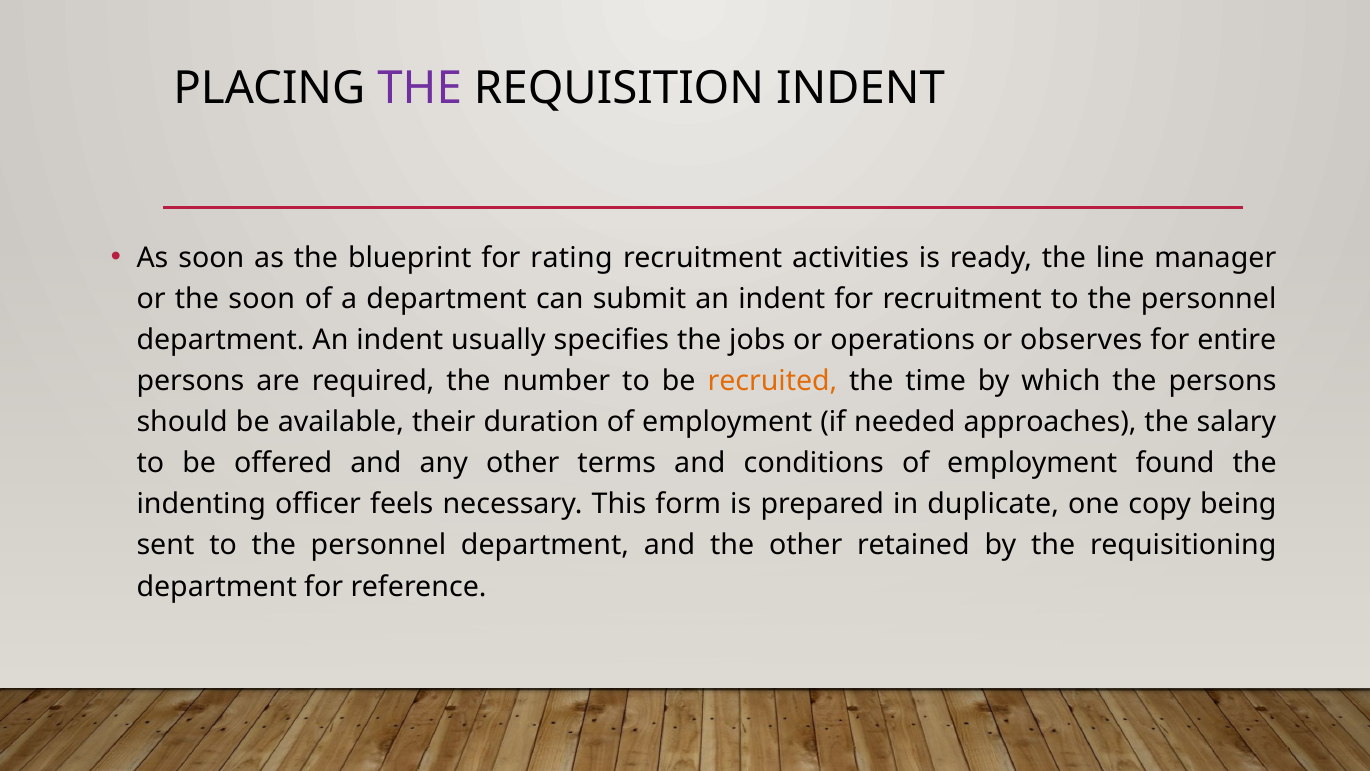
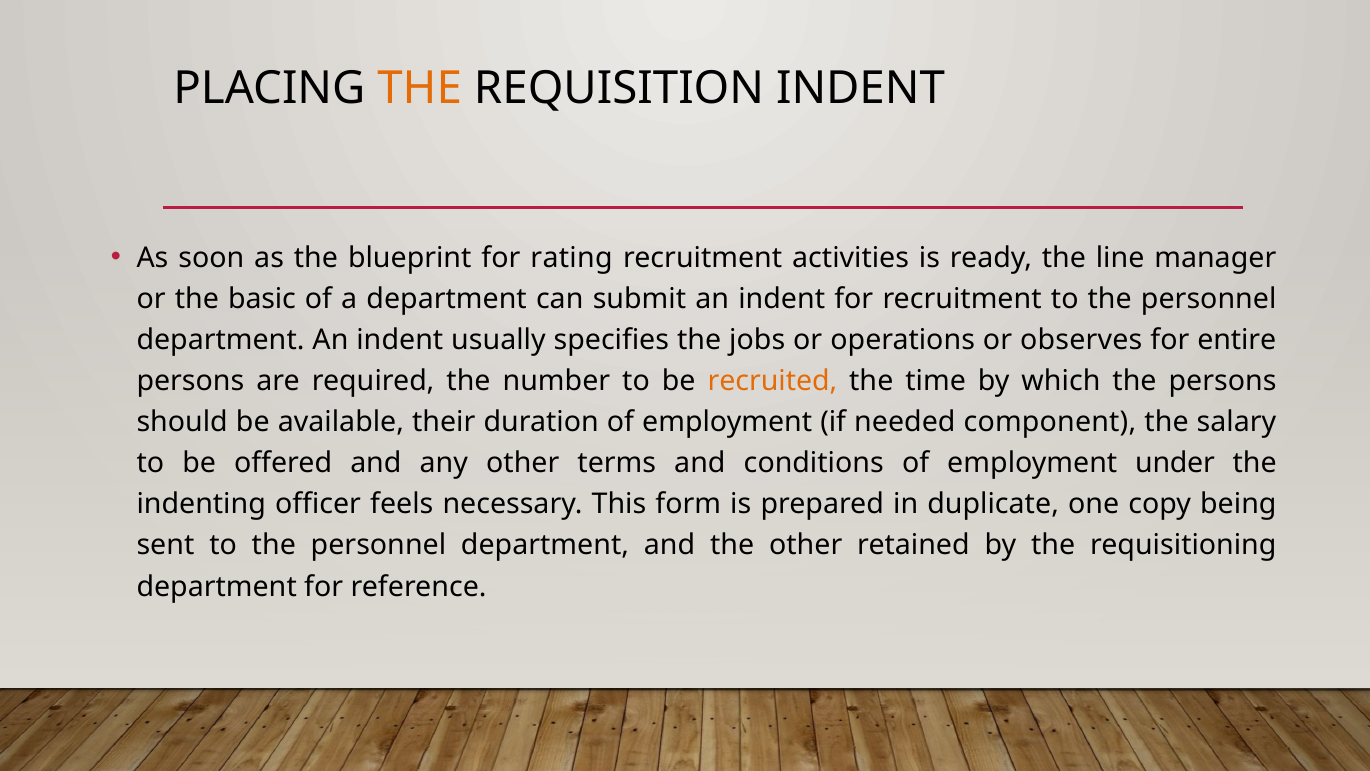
THE at (420, 89) colour: purple -> orange
the soon: soon -> basic
approaches: approaches -> component
found: found -> under
